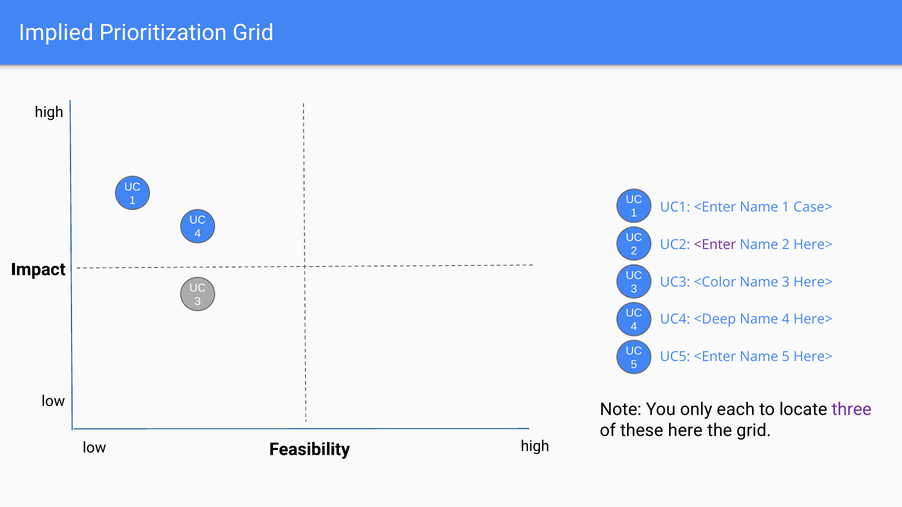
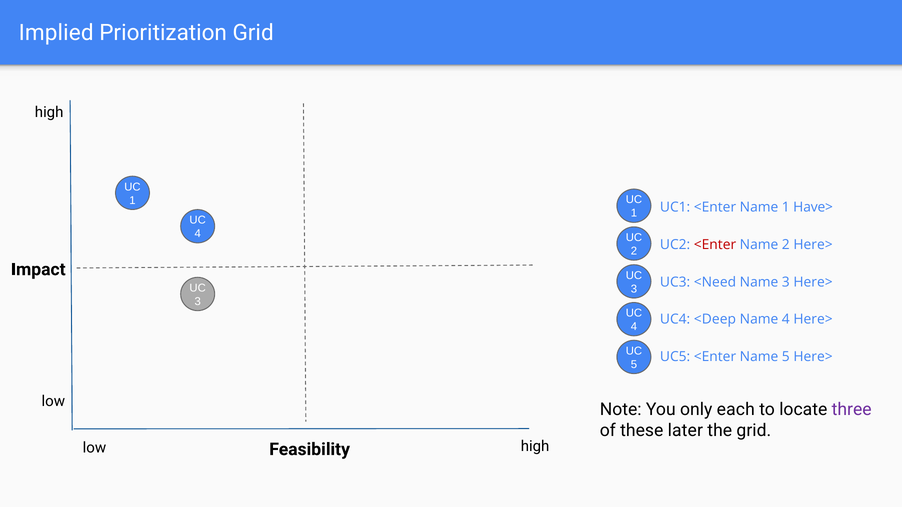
Case>: Case> -> Have>
<Enter at (715, 245) colour: purple -> red
<Color: <Color -> <Need
here: here -> later
